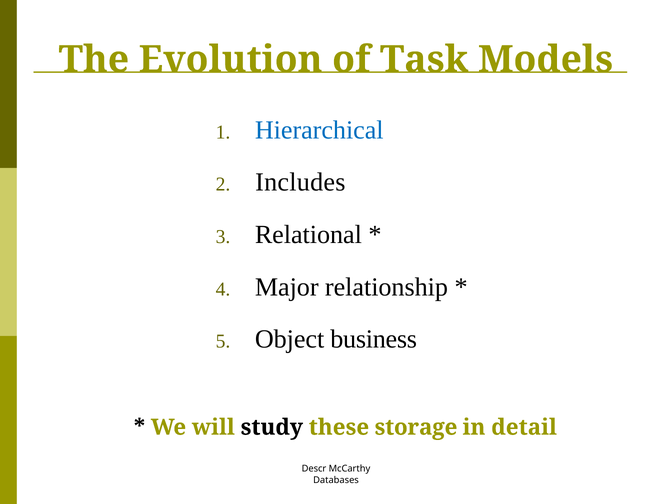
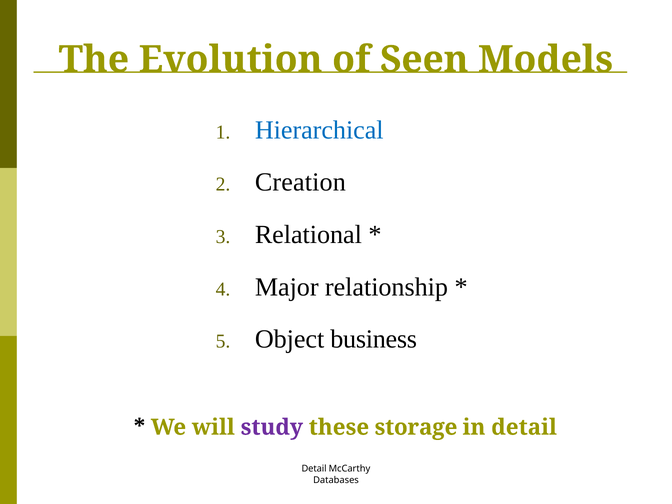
Task: Task -> Seen
Includes: Includes -> Creation
study colour: black -> purple
Descr at (314, 469): Descr -> Detail
